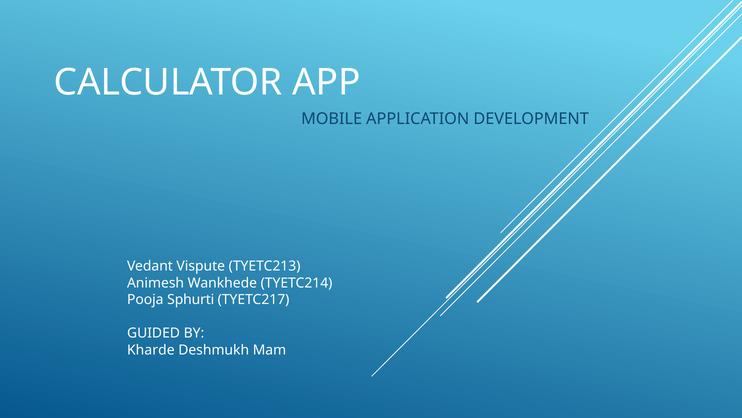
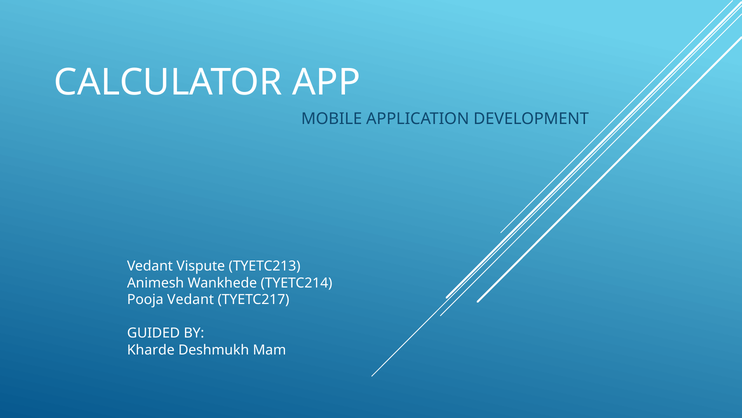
Pooja Sphurti: Sphurti -> Vedant
